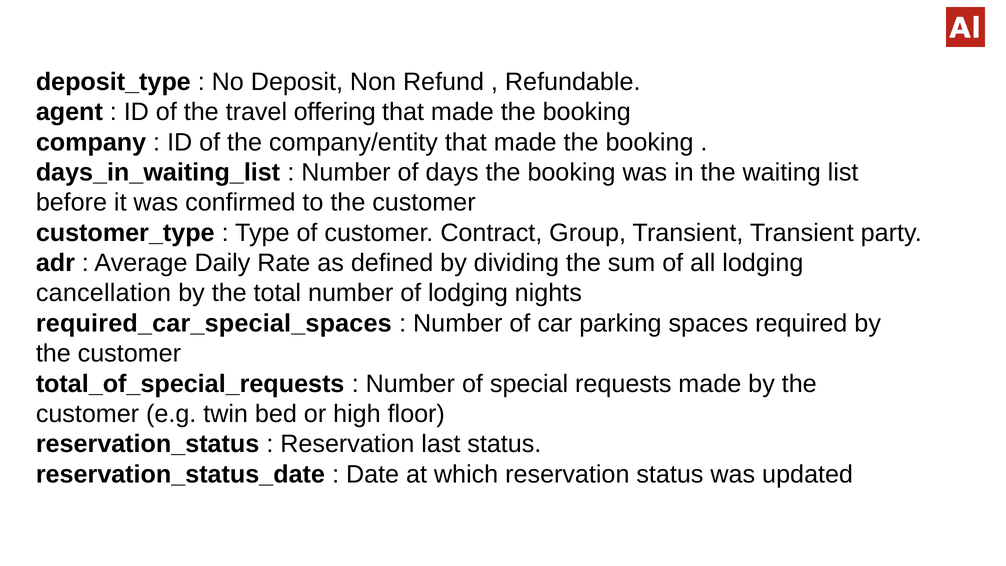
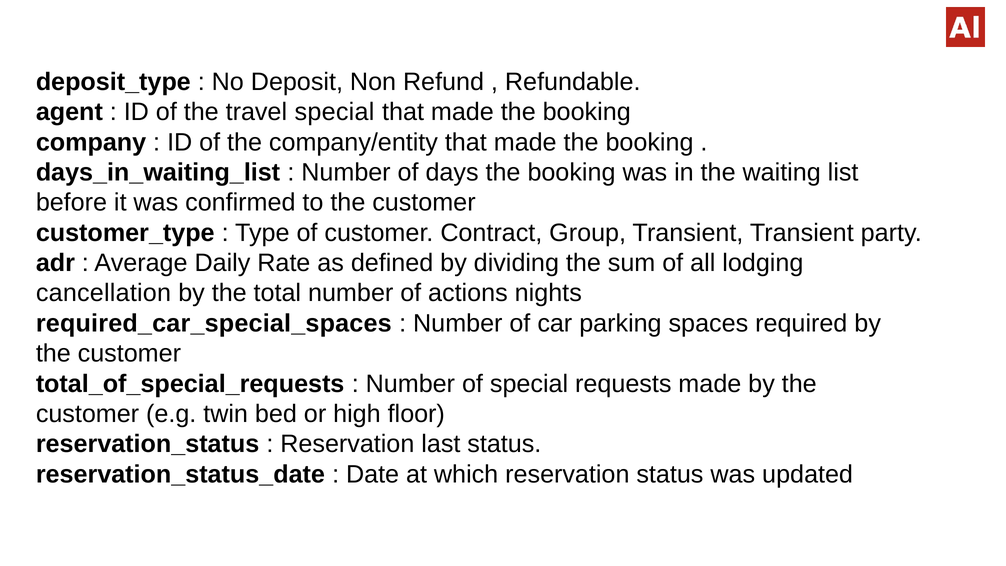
travel offering: offering -> special
of lodging: lodging -> actions
